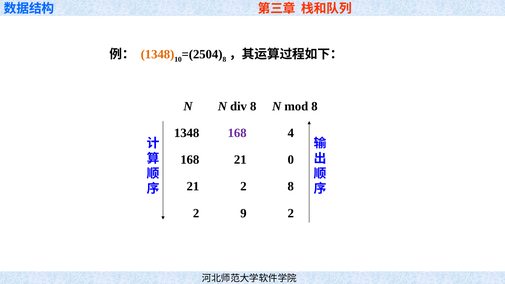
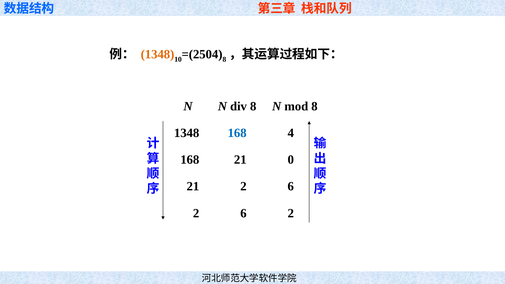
168 at (237, 133) colour: purple -> blue
21 2 8: 8 -> 6
9 at (243, 213): 9 -> 6
